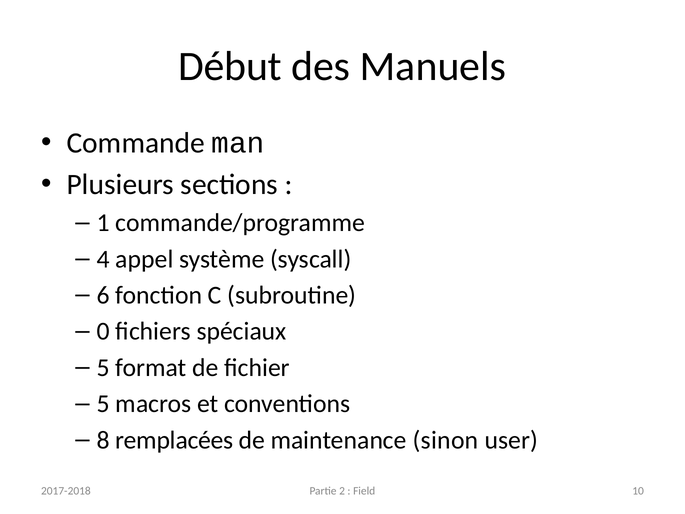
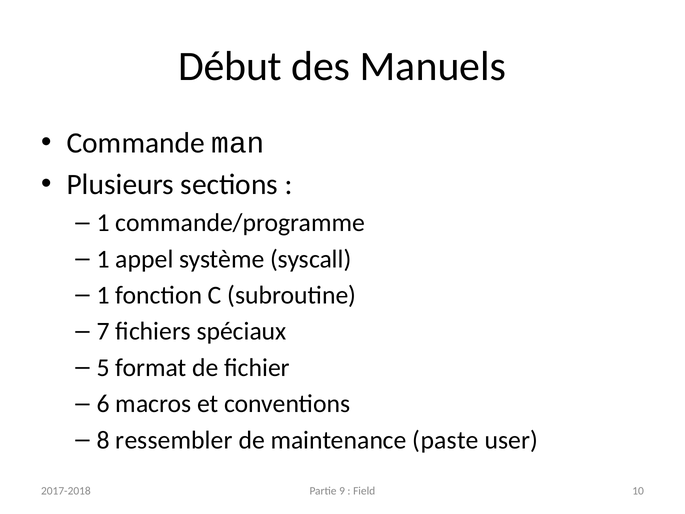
4 at (103, 259): 4 -> 1
6 at (103, 295): 6 -> 1
0: 0 -> 7
5 at (103, 404): 5 -> 6
remplacées: remplacées -> ressembler
sinon: sinon -> paste
2: 2 -> 9
